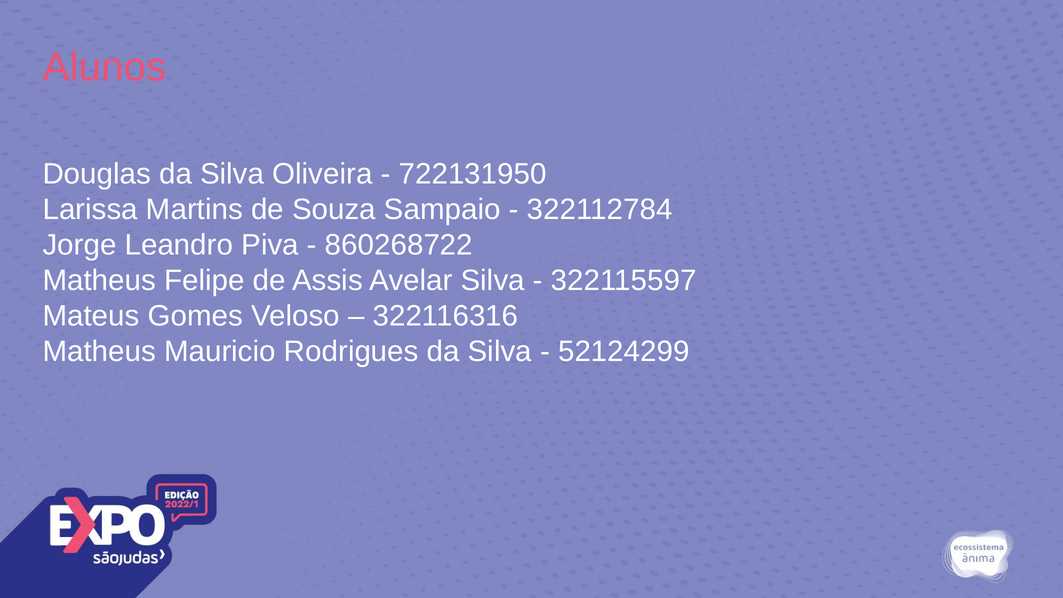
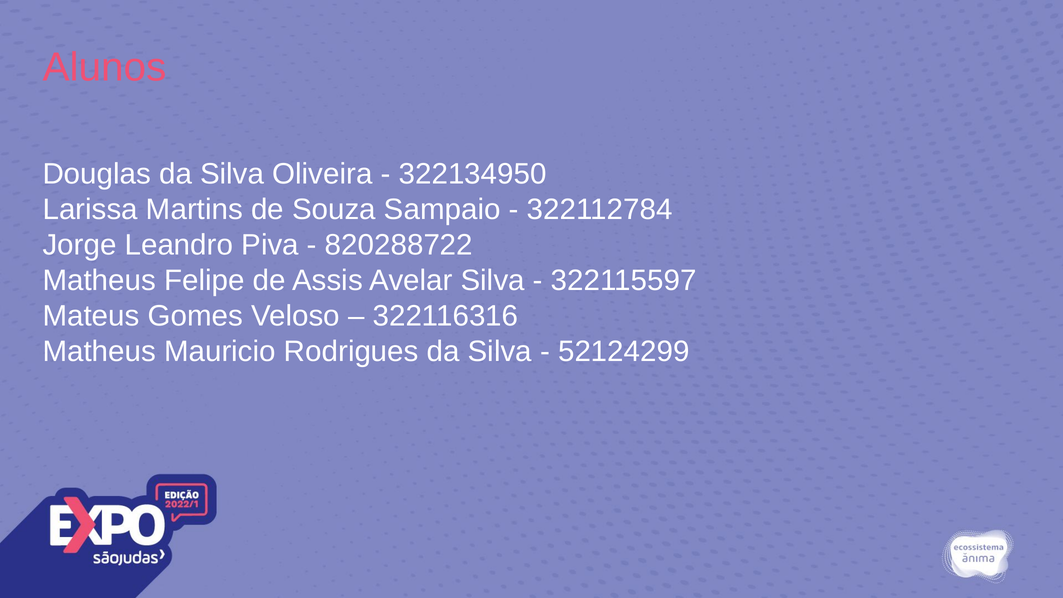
722131950: 722131950 -> 322134950
860268722: 860268722 -> 820288722
